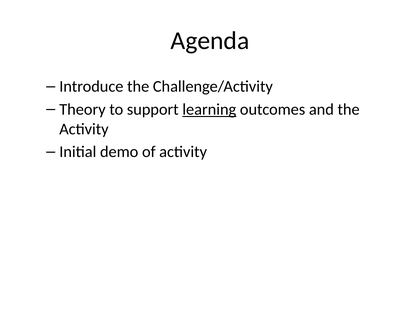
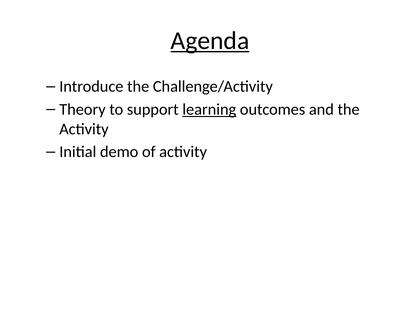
Agenda underline: none -> present
